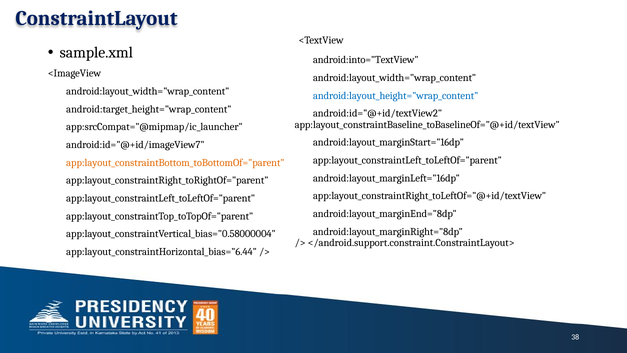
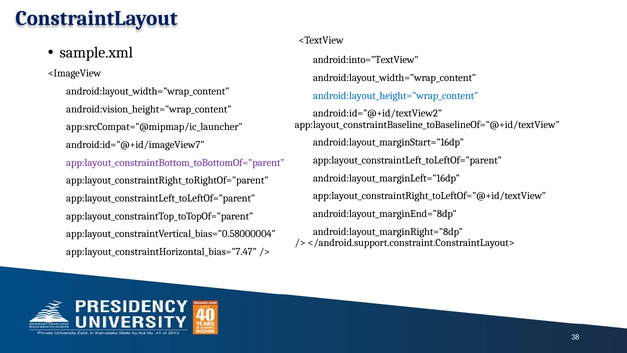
android:target_height="wrap_content: android:target_height="wrap_content -> android:vision_height="wrap_content
app:layout_constraintBottom_toBottomOf="parent colour: orange -> purple
app:layout_constraintHorizontal_bias="6.44: app:layout_constraintHorizontal_bias="6.44 -> app:layout_constraintHorizontal_bias="7.47
